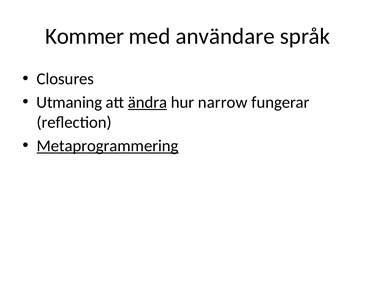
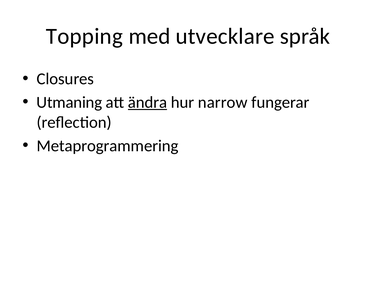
Kommer: Kommer -> Topping
användare: användare -> utvecklare
Metaprogrammering underline: present -> none
